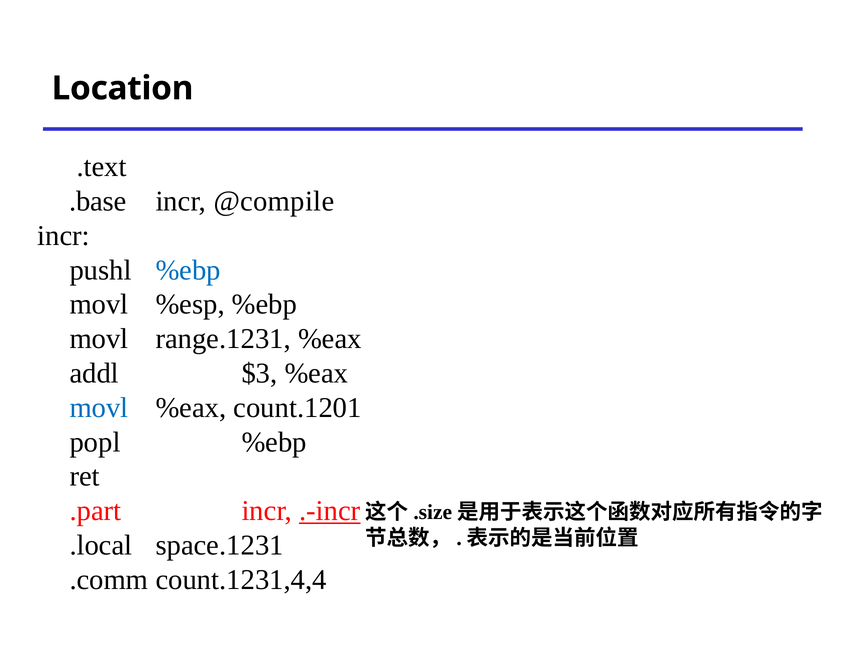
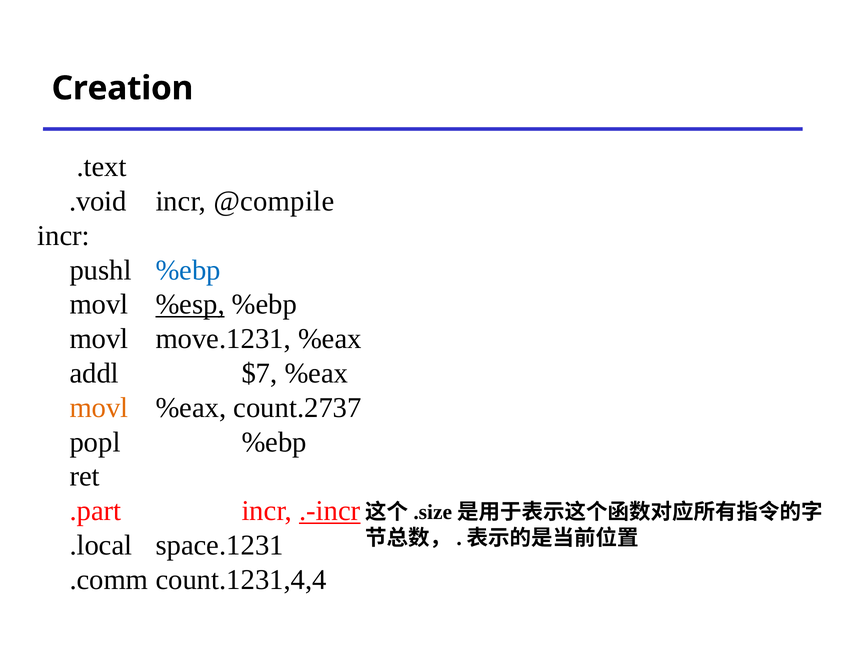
Location: Location -> Creation
.base: .base -> .void
%esp underline: none -> present
range.1231: range.1231 -> move.1231
$3: $3 -> $7
movl at (99, 408) colour: blue -> orange
count.1201: count.1201 -> count.2737
